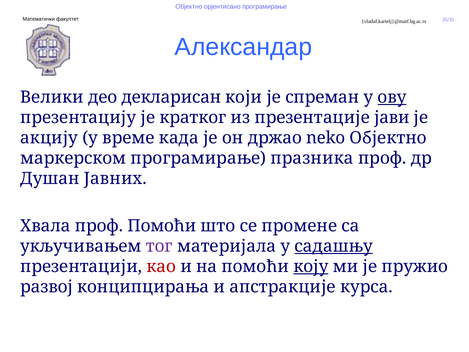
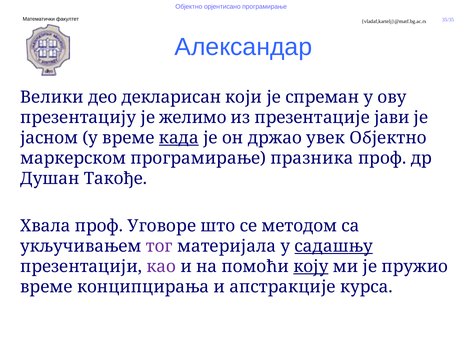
ову underline: present -> none
кратког: кратког -> желимо
акцију: акцију -> јасном
када underline: none -> present
neko: neko -> увек
Јавних: Јавних -> Такође
проф Помоћи: Помоћи -> Уговоре
промене: промене -> методом
као colour: red -> purple
развој at (47, 287): развој -> време
